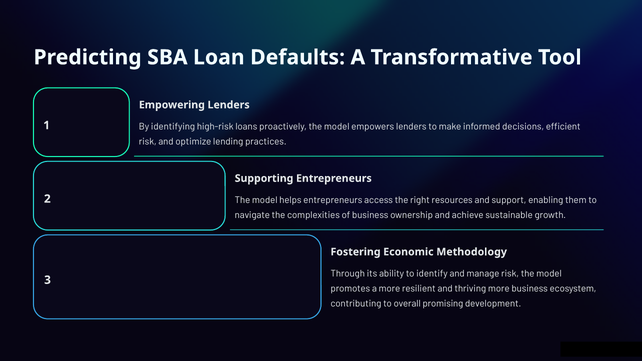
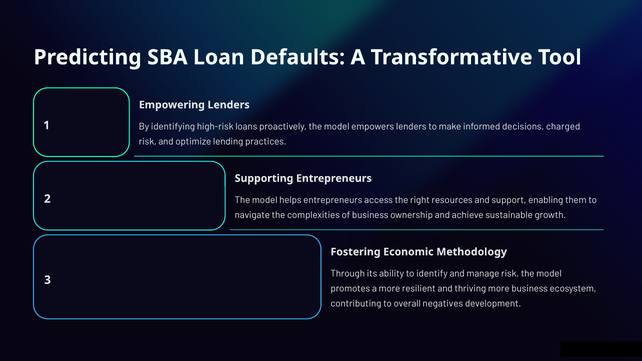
efficient: efficient -> charged
promising: promising -> negatives
